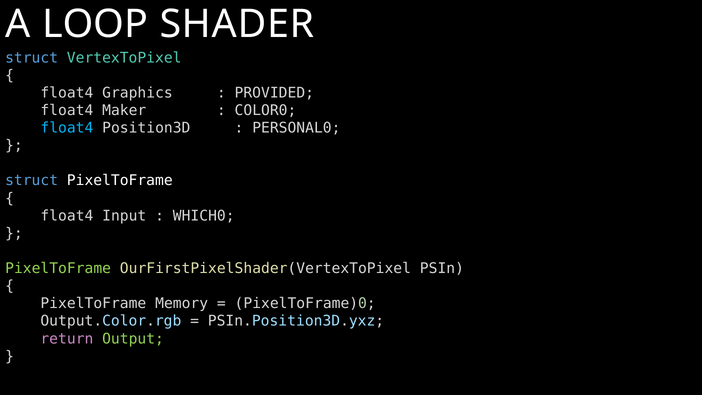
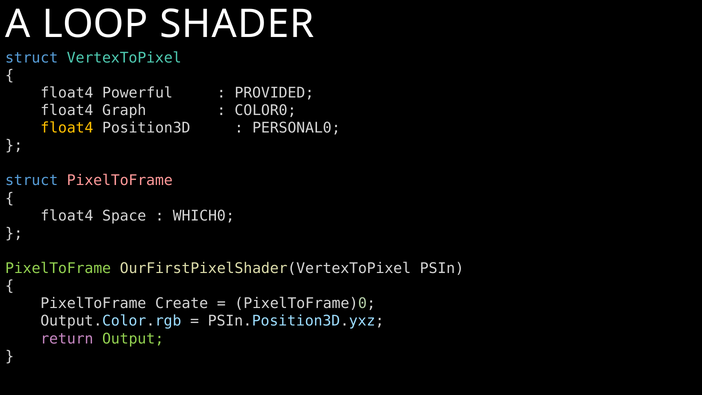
Graphics: Graphics -> Powerful
Maker: Maker -> Graph
float4 at (67, 128) colour: light blue -> yellow
PixelToFrame at (120, 181) colour: white -> pink
Input: Input -> Space
Memory: Memory -> Create
